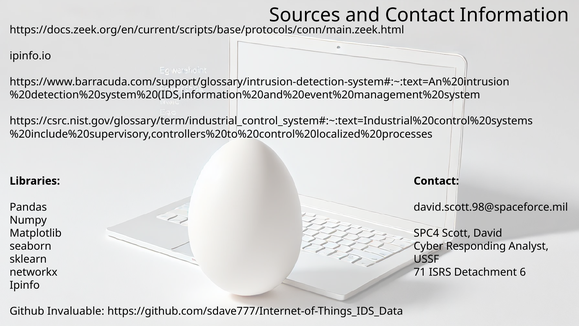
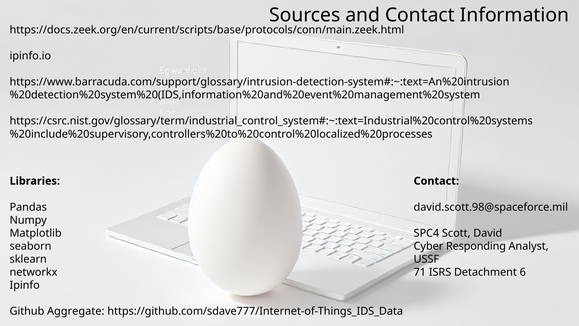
Invaluable: Invaluable -> Aggregate
